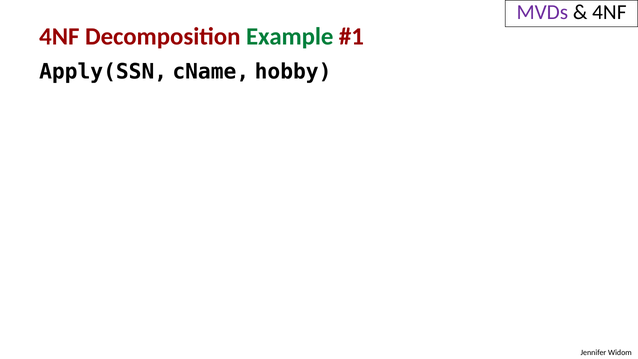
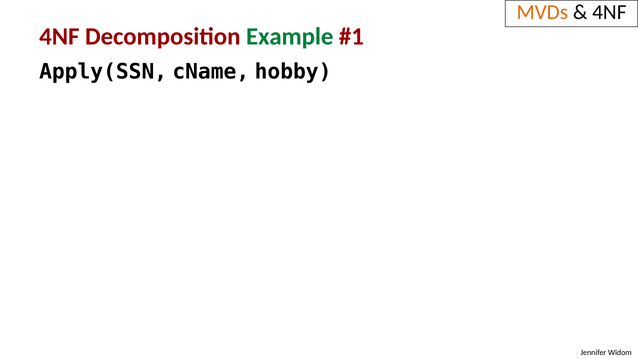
MVDs colour: purple -> orange
